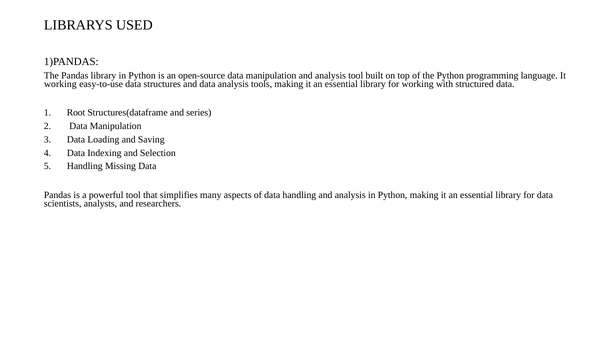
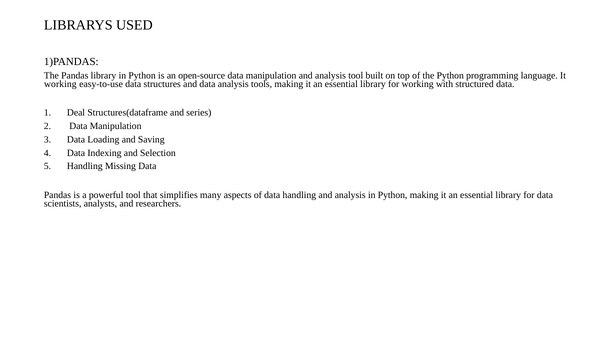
Root: Root -> Deal
